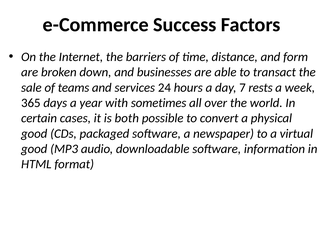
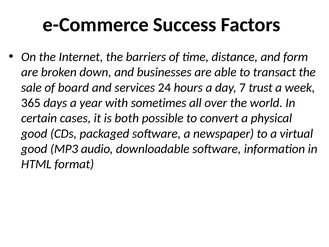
teams: teams -> board
rests: rests -> trust
